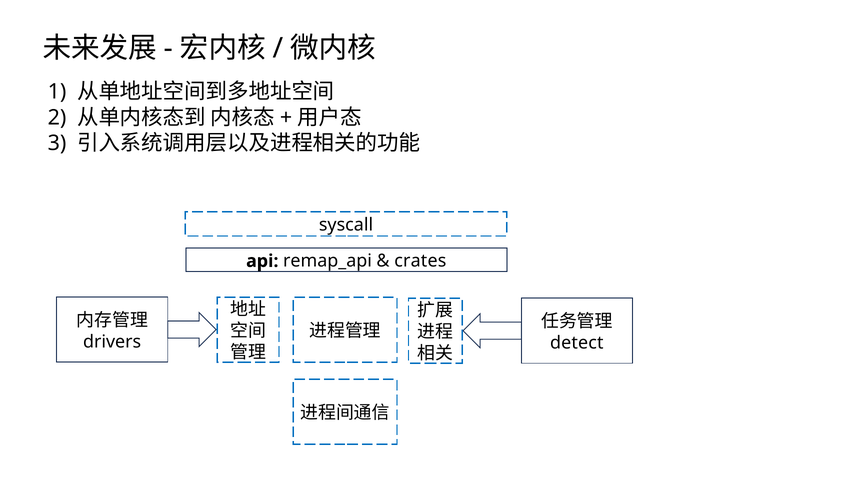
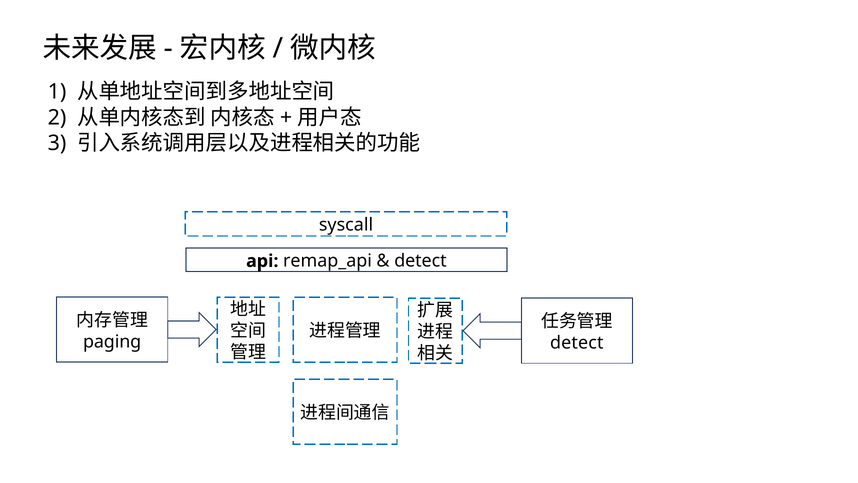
crates at (420, 261): crates -> detect
drivers: drivers -> paging
